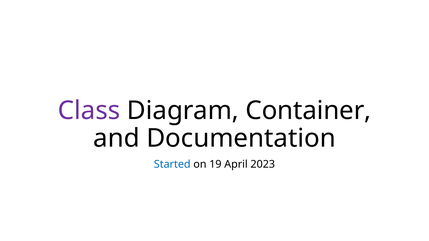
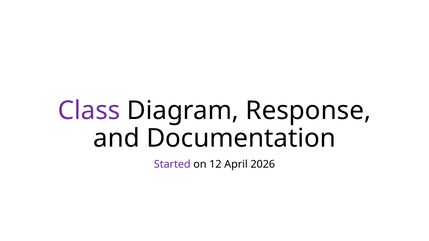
Container: Container -> Response
Started colour: blue -> purple
19: 19 -> 12
2023: 2023 -> 2026
